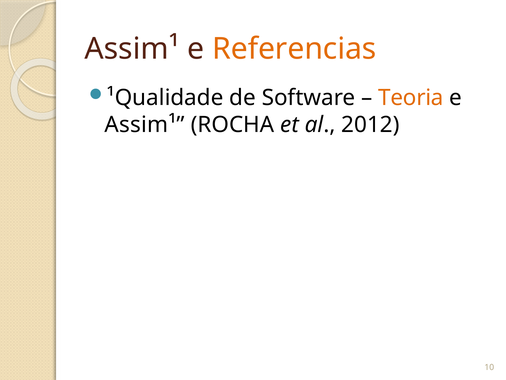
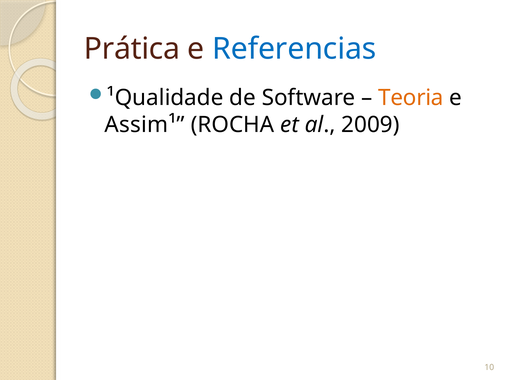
Assim¹ at (132, 49): Assim¹ -> Prática
Referencias colour: orange -> blue
2012: 2012 -> 2009
